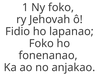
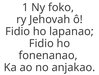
Foko at (41, 43): Foko -> Fidio
